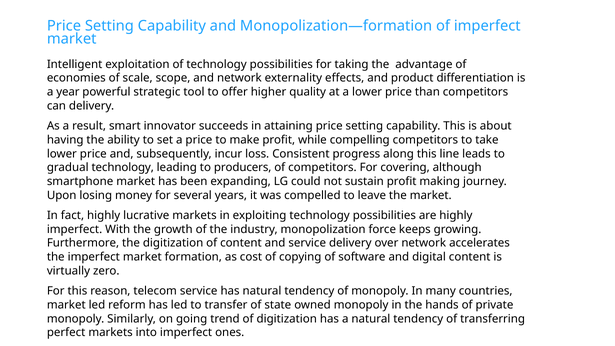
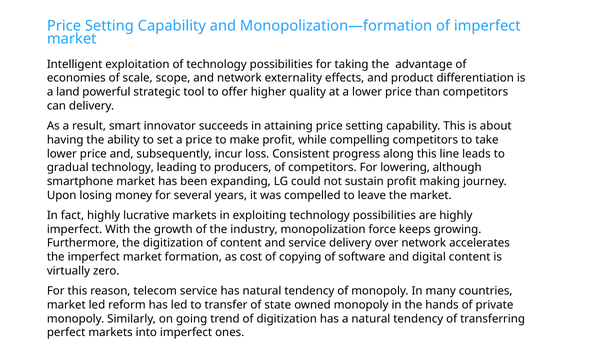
year: year -> land
covering: covering -> lowering
